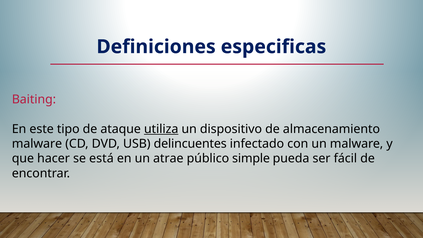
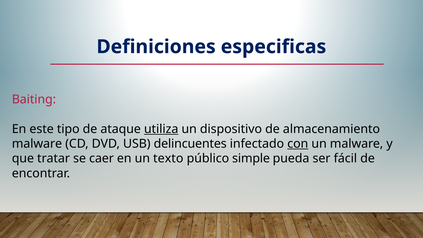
con underline: none -> present
hacer: hacer -> tratar
está: está -> caer
atrae: atrae -> texto
